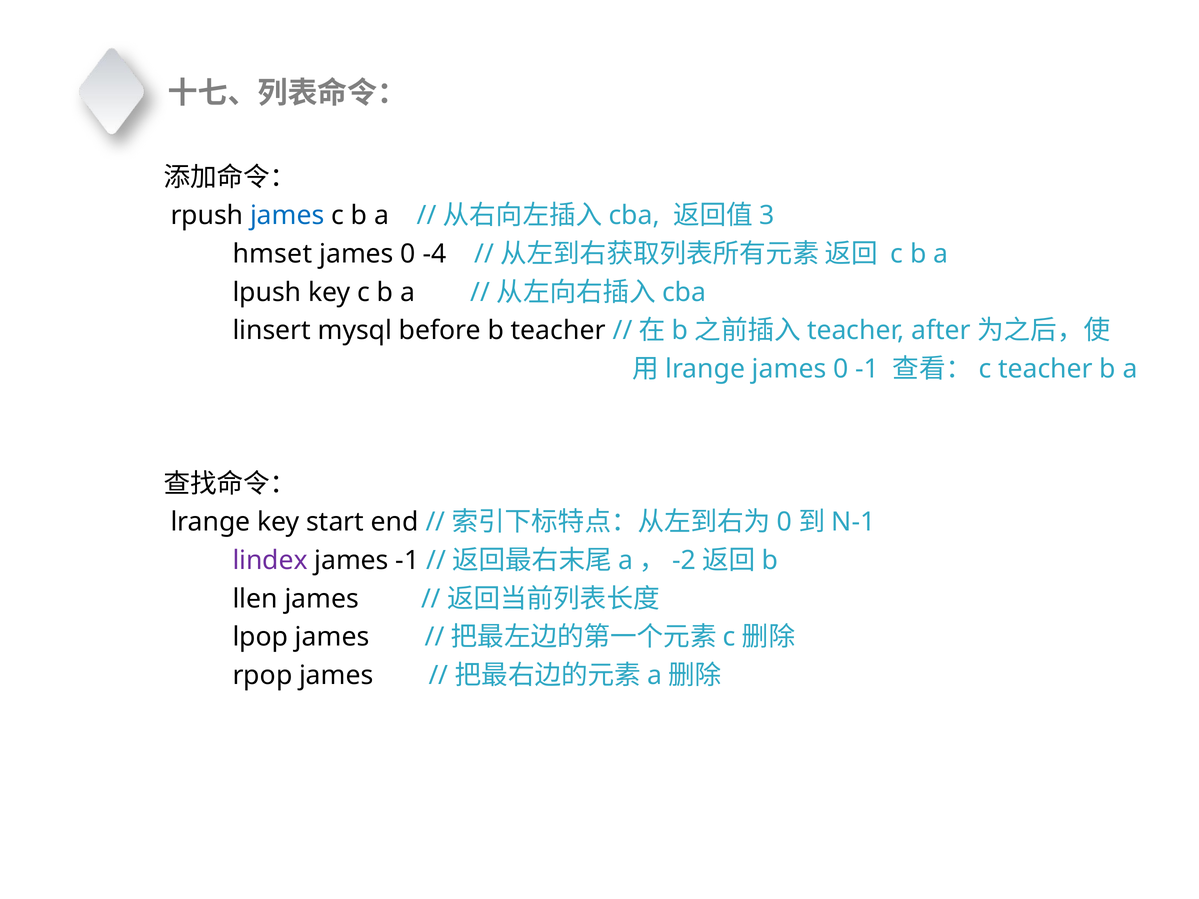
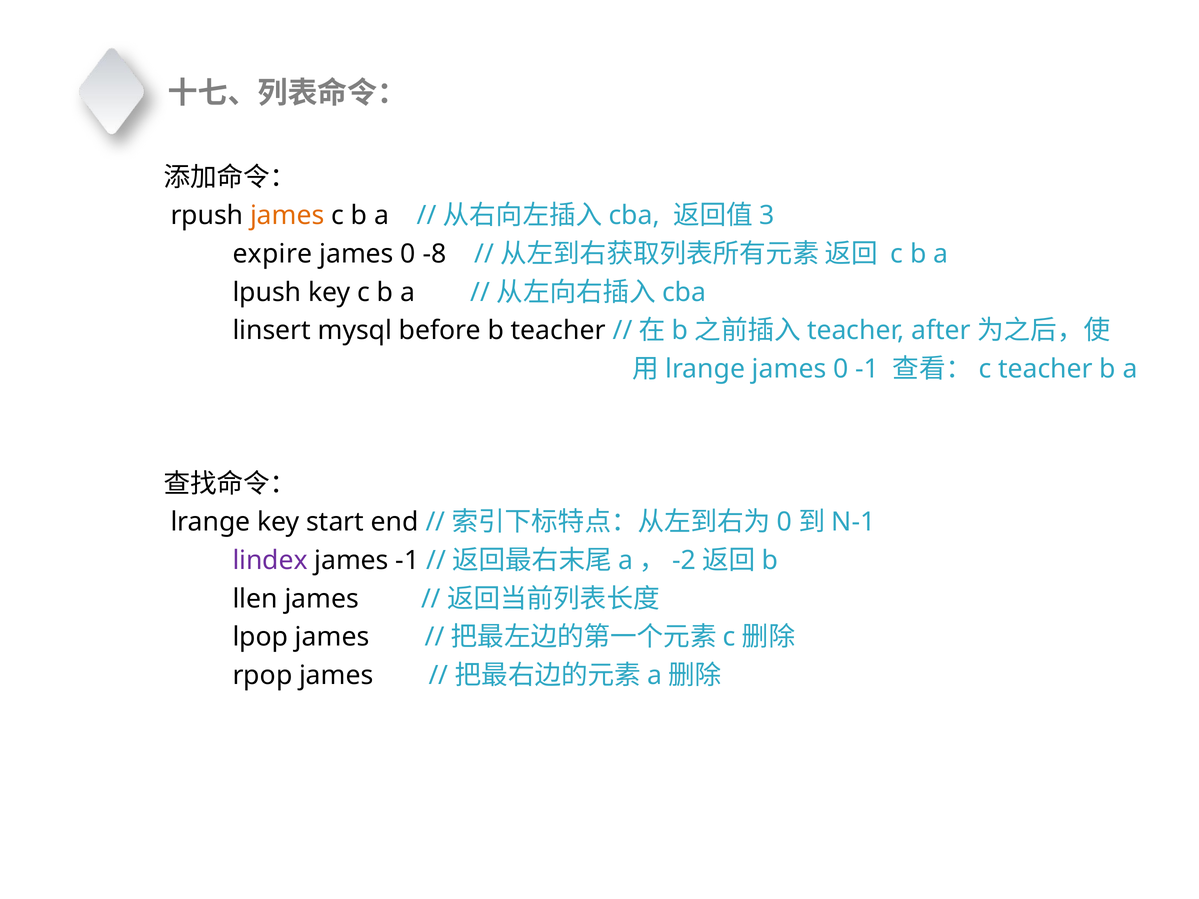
james at (287, 216) colour: blue -> orange
hmset: hmset -> expire
-4: -4 -> -8
